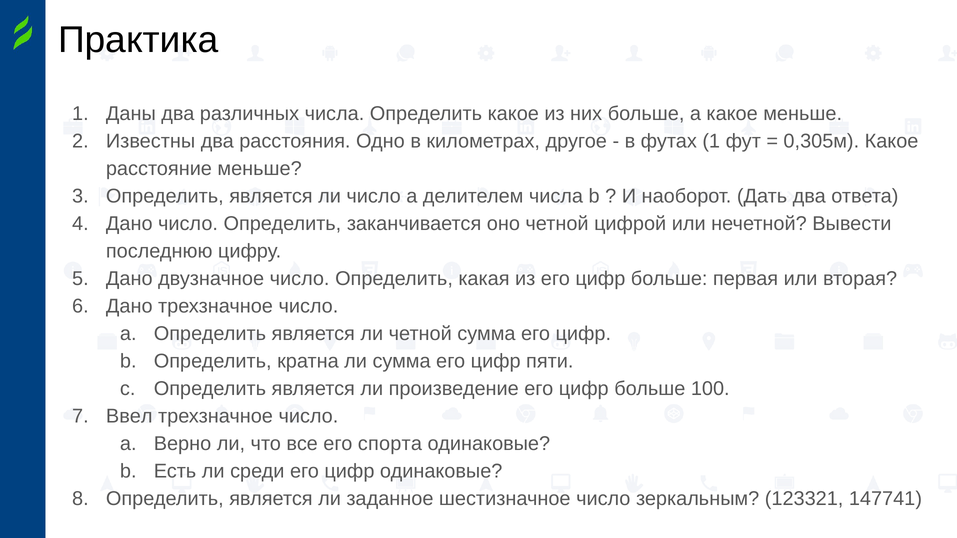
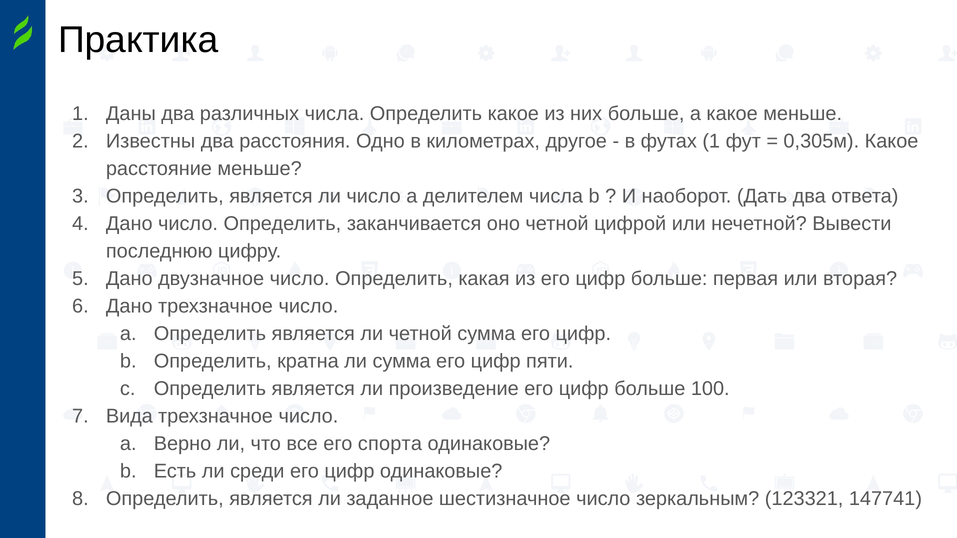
Ввел: Ввел -> Вида
